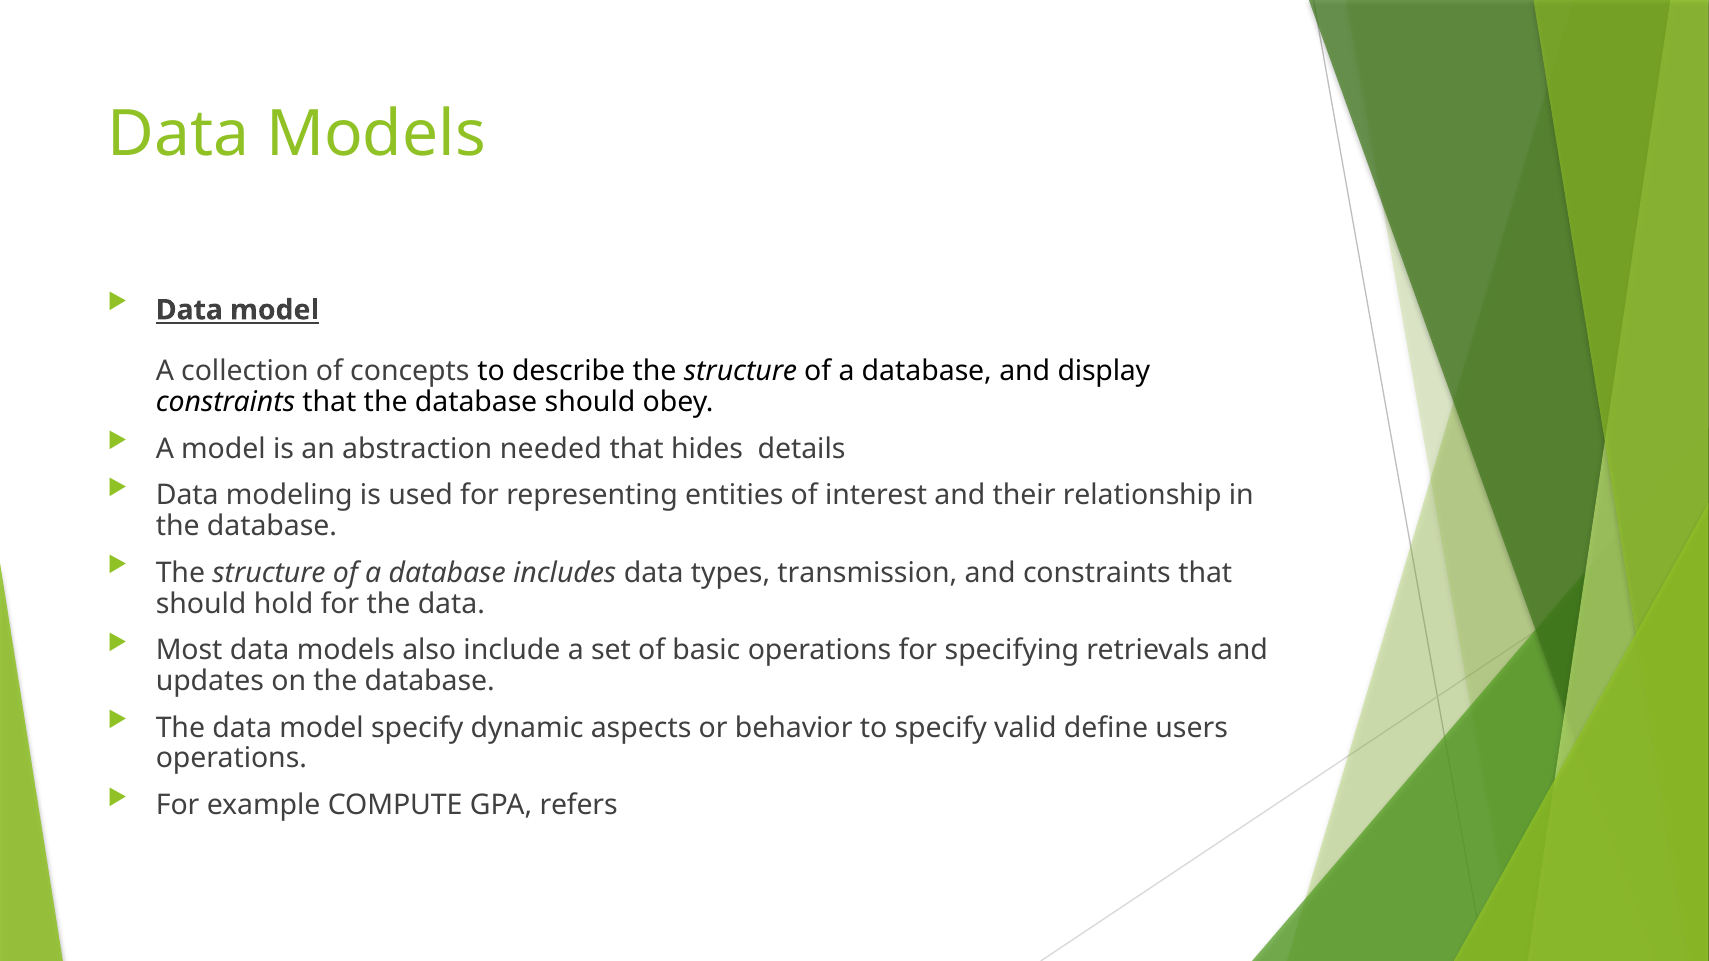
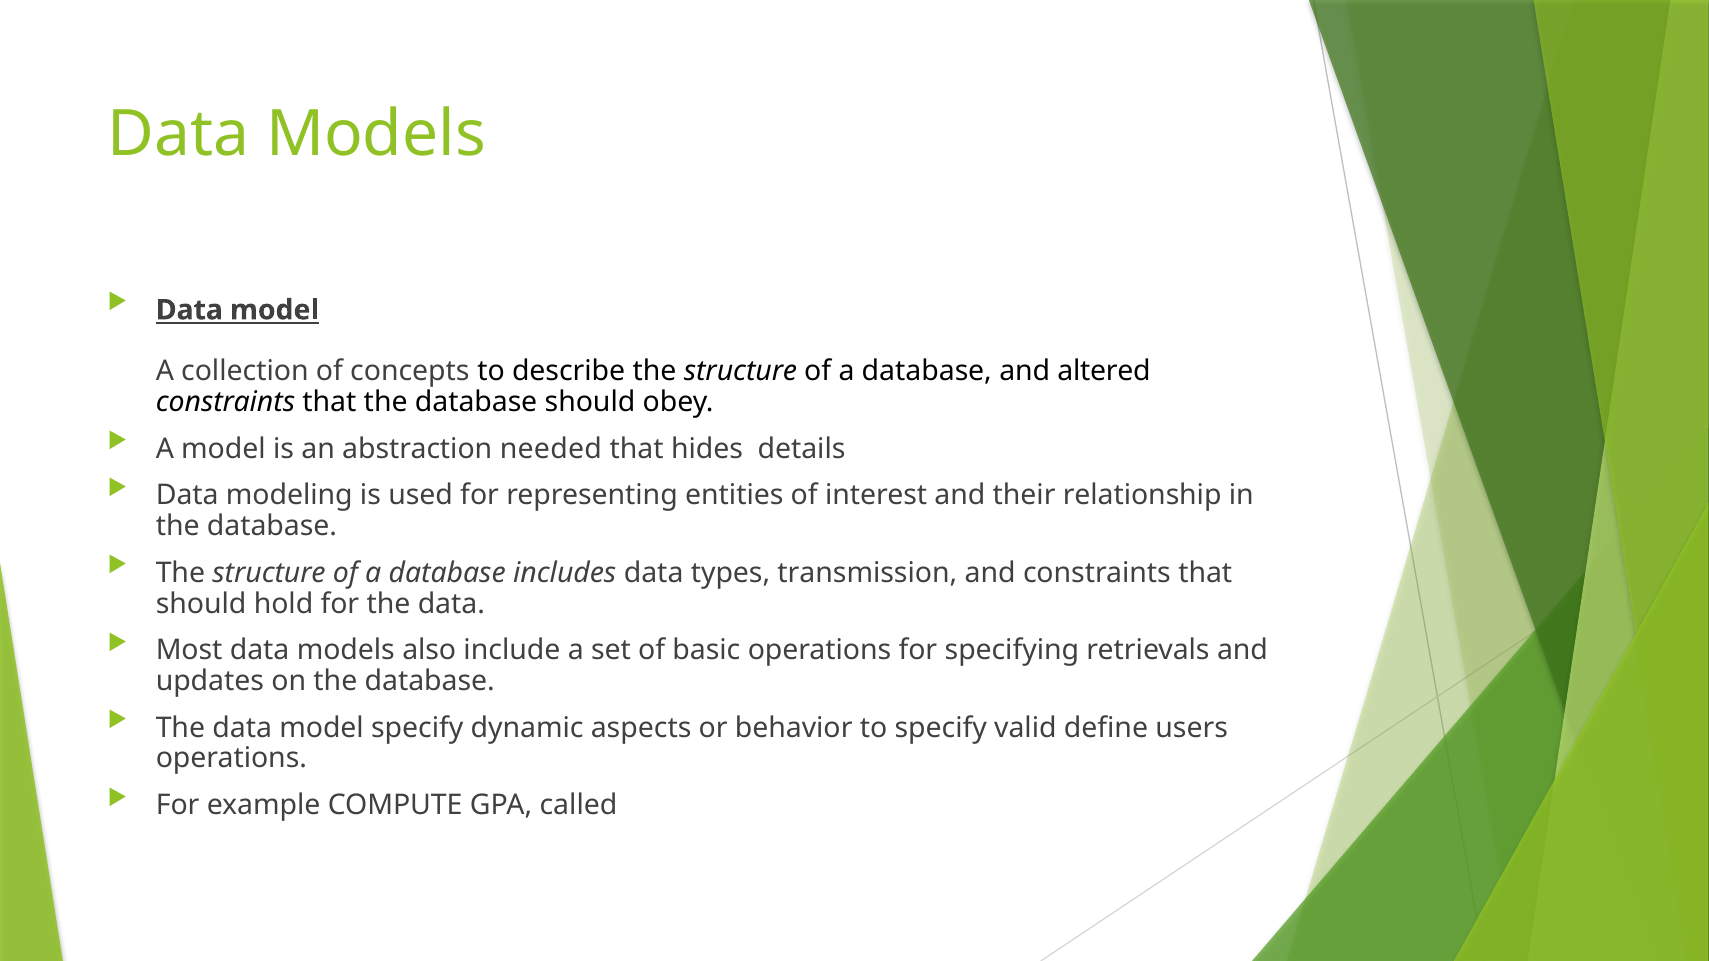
display: display -> altered
refers: refers -> called
